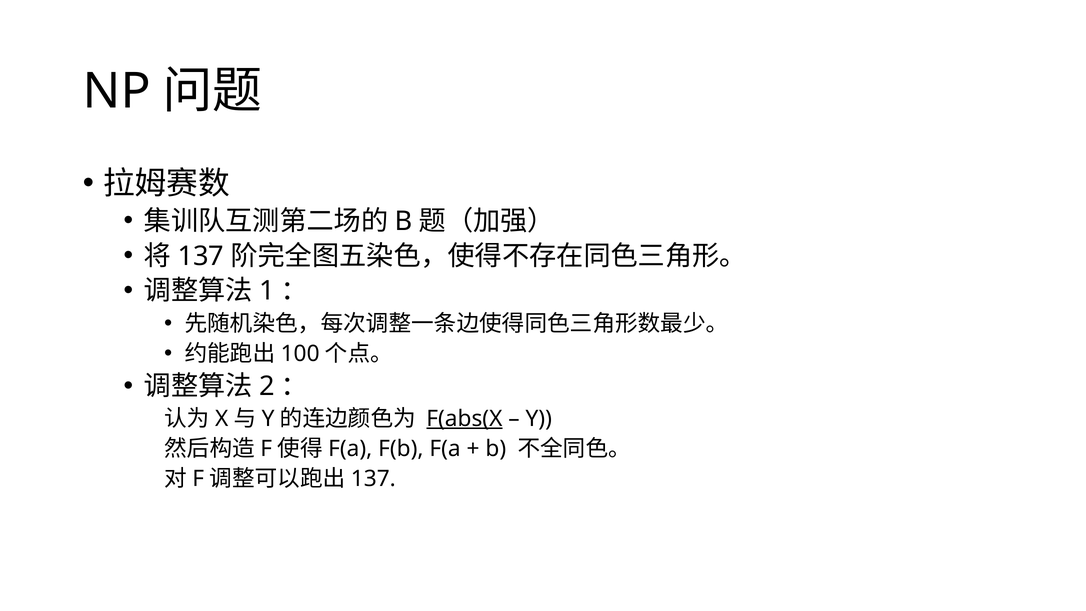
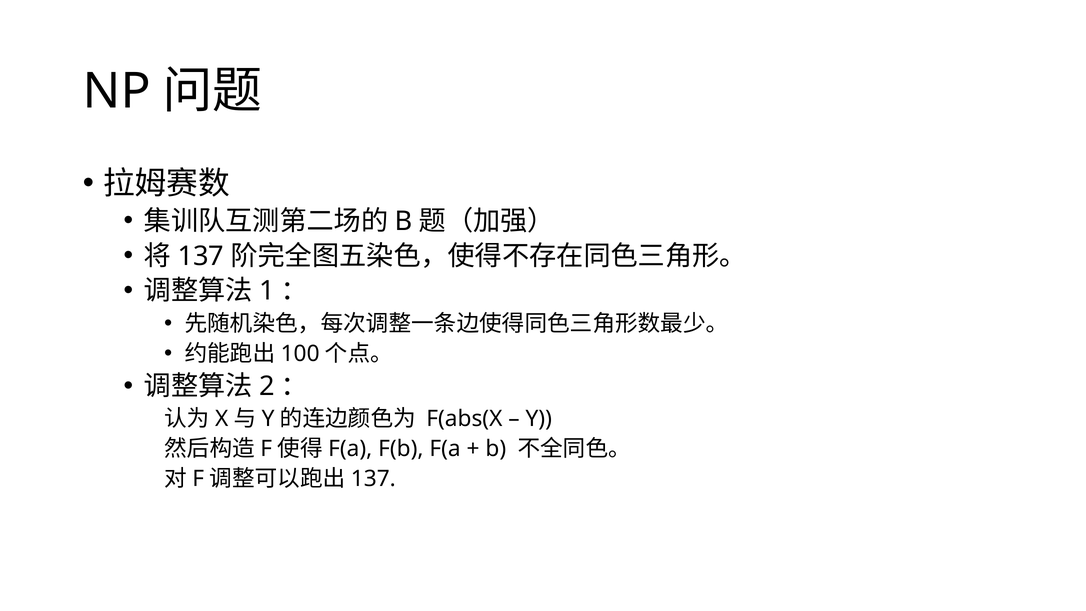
F(abs(X underline: present -> none
